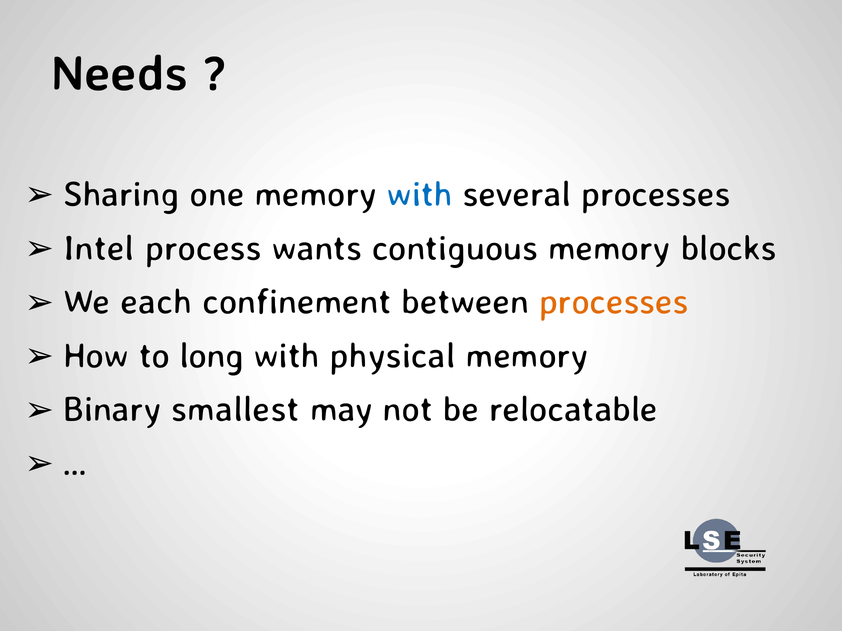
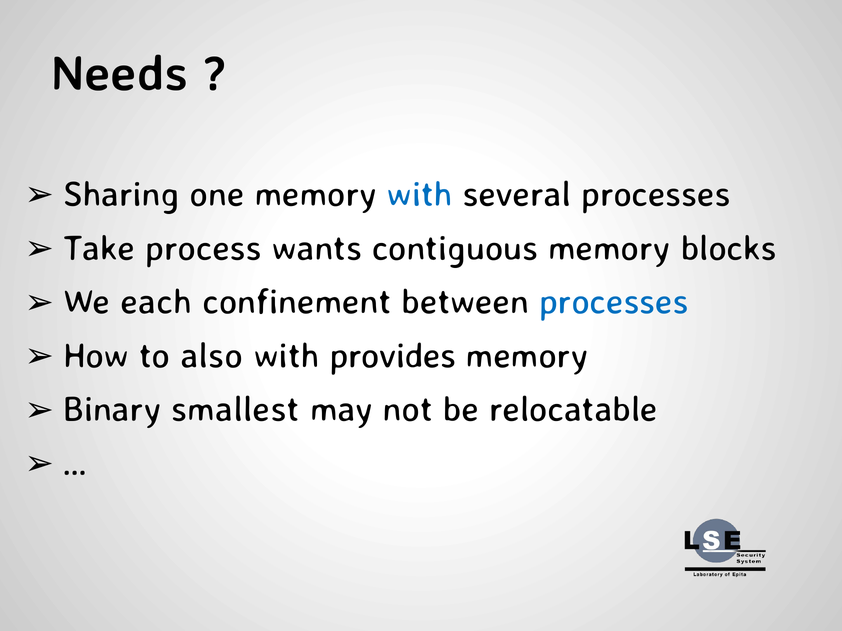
Intel: Intel -> Take
processes at (614, 303) colour: orange -> blue
long: long -> also
physical: physical -> provides
